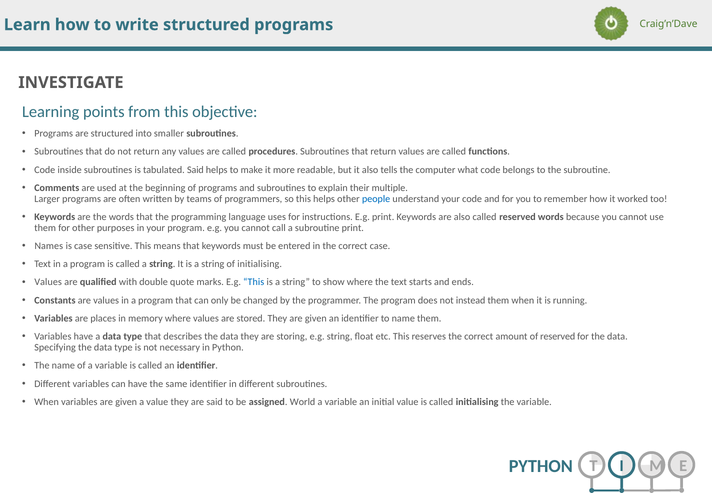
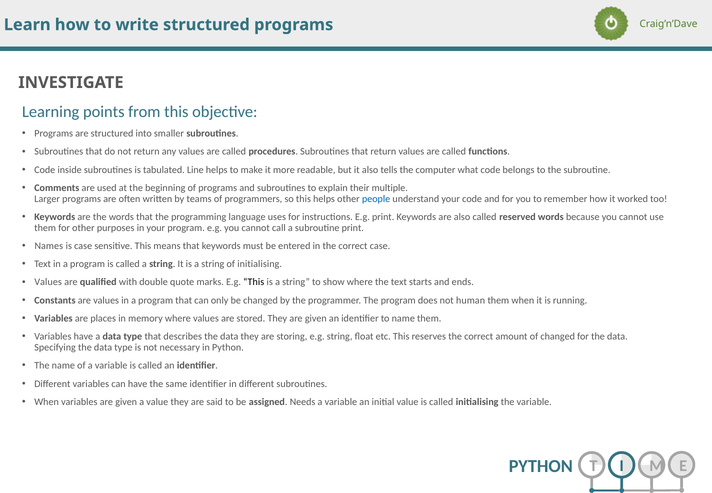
tabulated Said: Said -> Line
This at (254, 282) colour: blue -> black
instead: instead -> human
of reserved: reserved -> changed
World: World -> Needs
